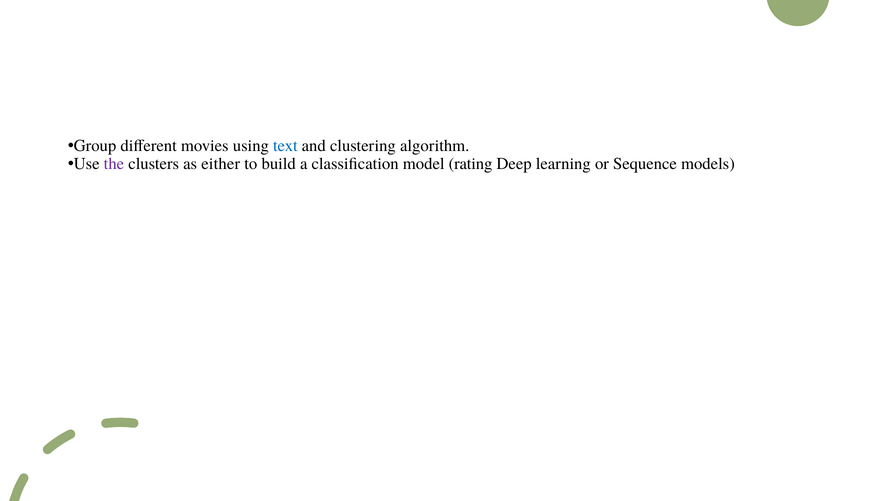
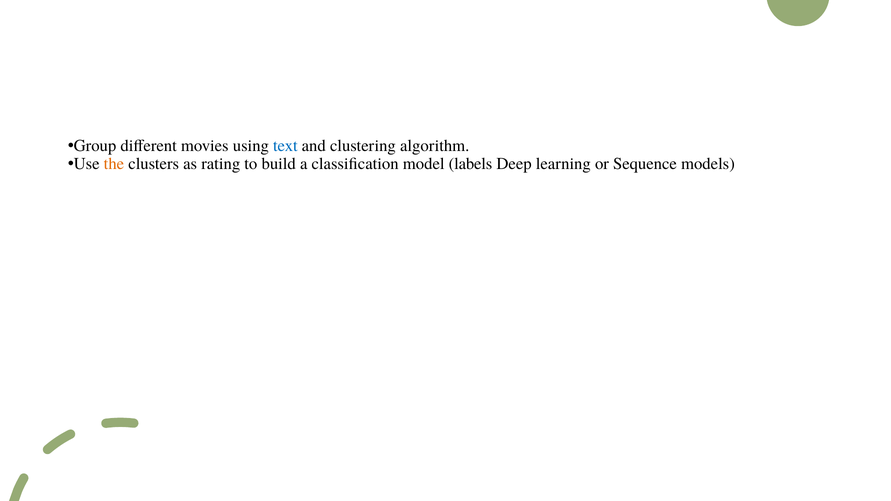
the colour: purple -> orange
either: either -> rating
rating: rating -> labels
